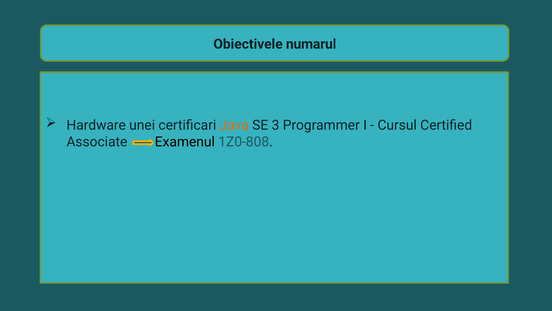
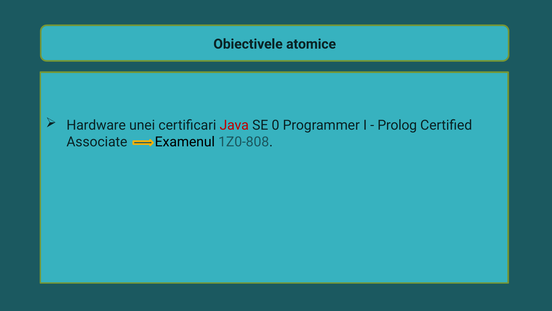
numarul: numarul -> atomice
Java colour: orange -> red
3: 3 -> 0
Cursul: Cursul -> Prolog
